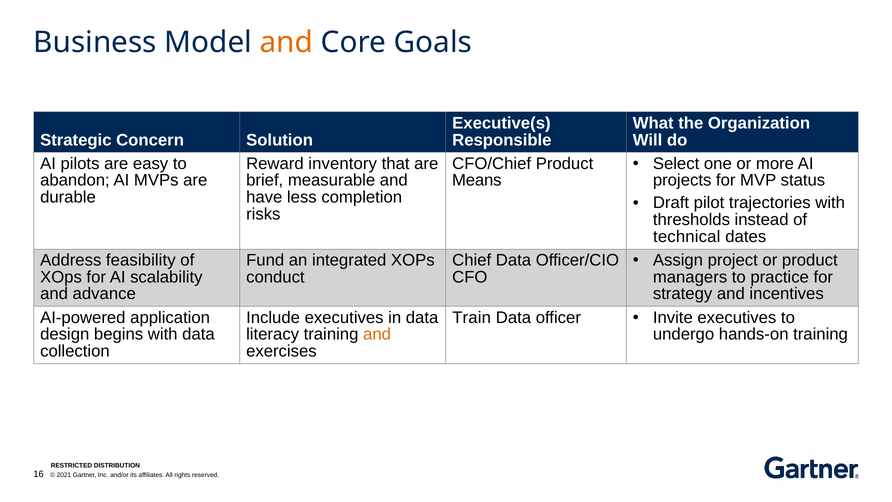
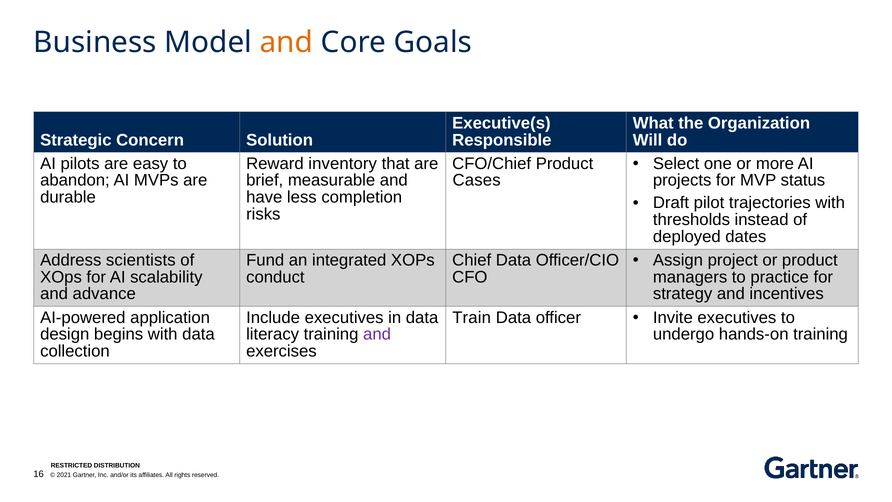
Means: Means -> Cases
technical: technical -> deployed
feasibility: feasibility -> scientists
and at (377, 334) colour: orange -> purple
